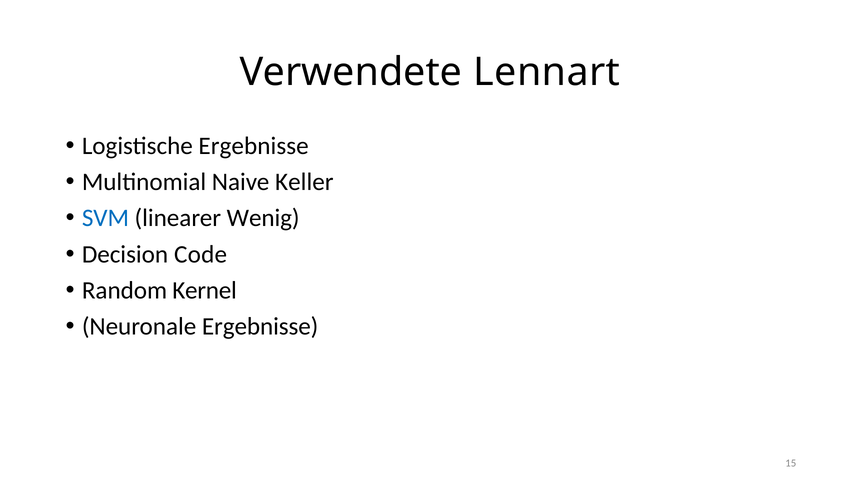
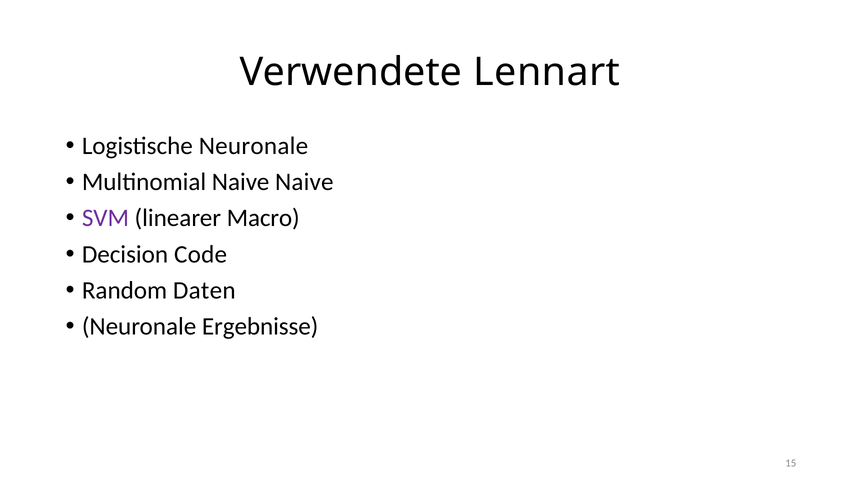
Logistische Ergebnisse: Ergebnisse -> Neuronale
Naive Keller: Keller -> Naive
SVM colour: blue -> purple
Wenig: Wenig -> Macro
Kernel: Kernel -> Daten
